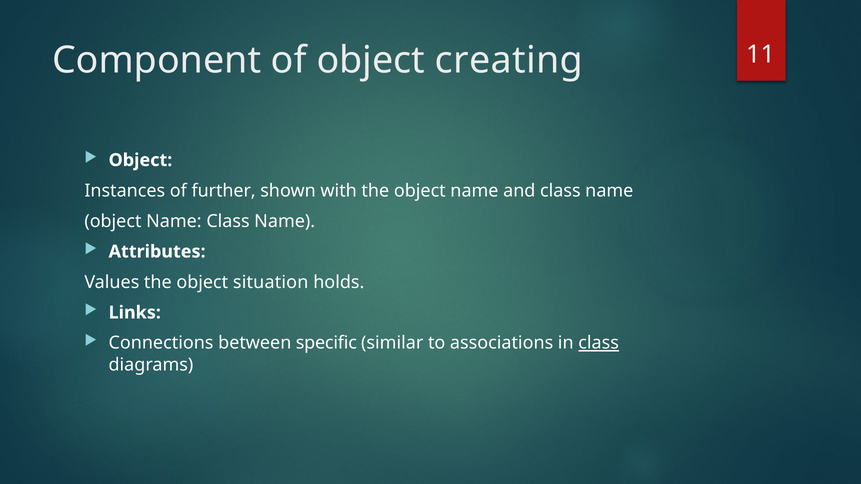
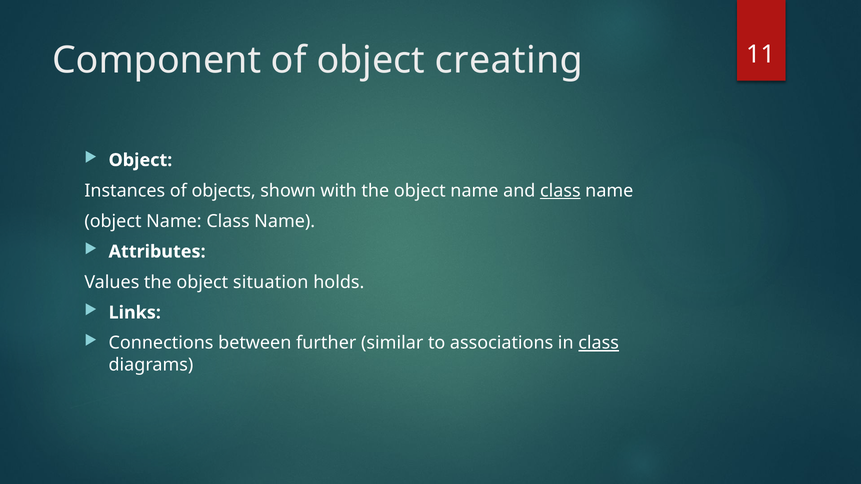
further: further -> objects
class at (560, 191) underline: none -> present
specific: specific -> further
